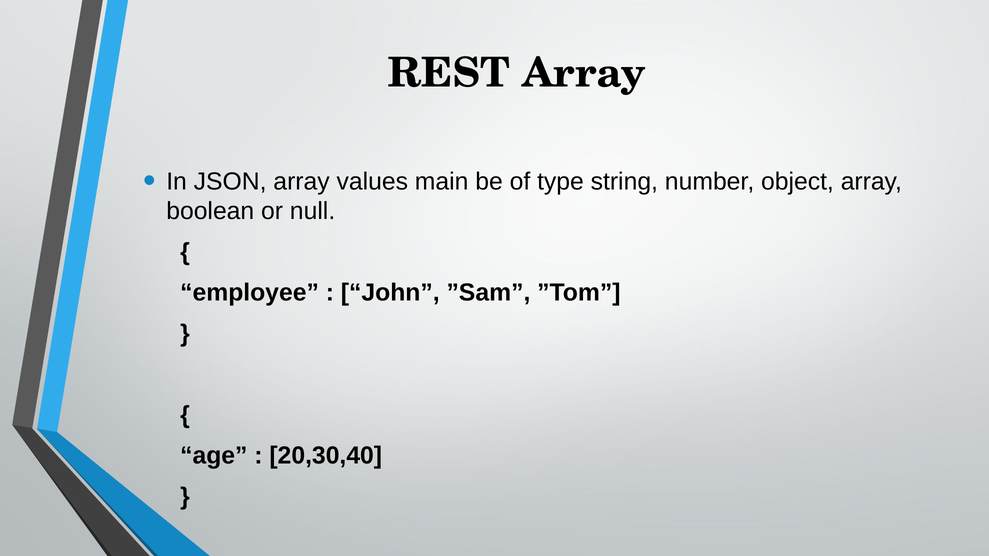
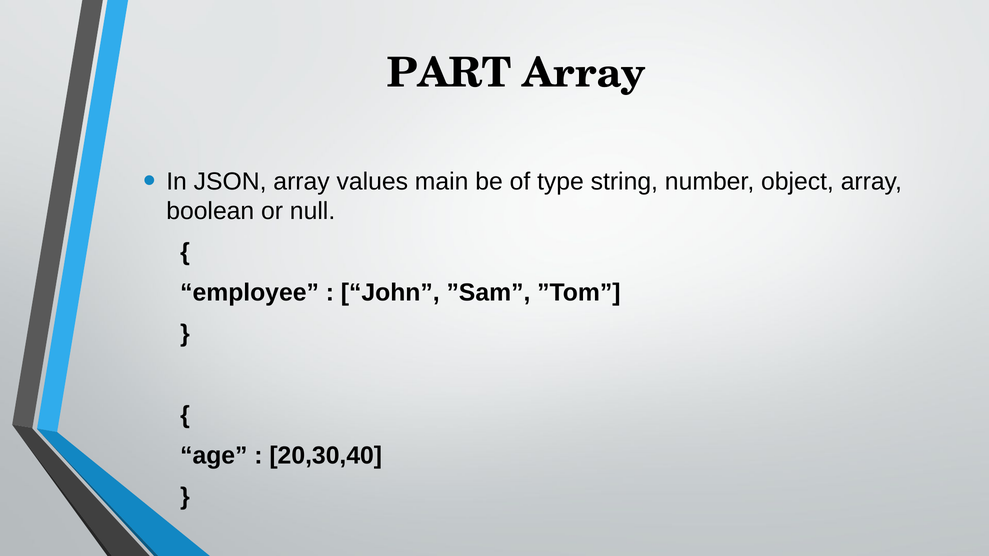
REST: REST -> PART
